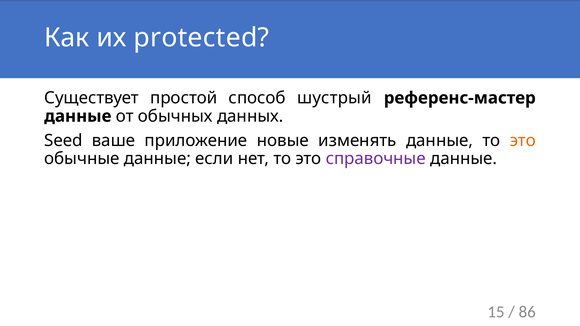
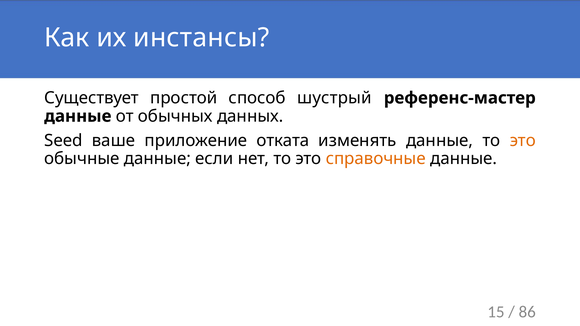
protected: protected -> инстансы
новые: новые -> отката
справочные colour: purple -> orange
